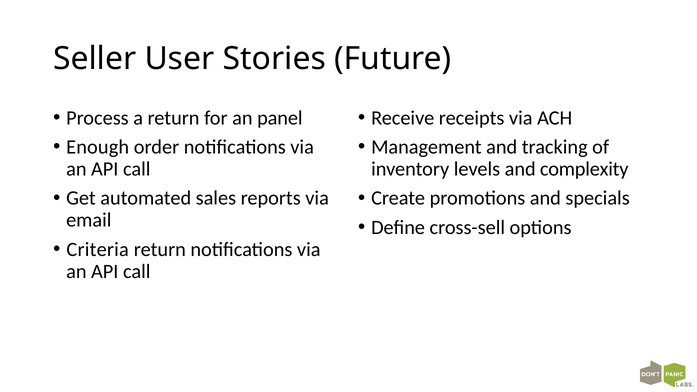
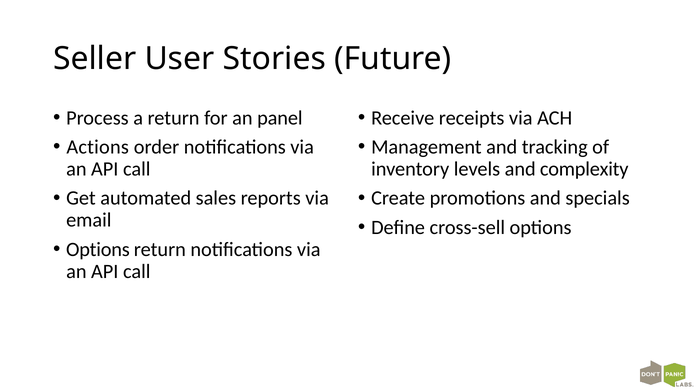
Enough: Enough -> Actions
Criteria at (98, 249): Criteria -> Options
